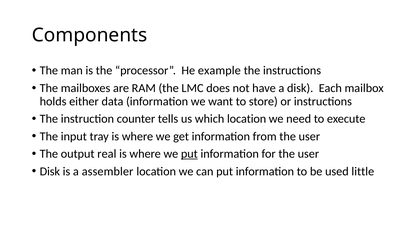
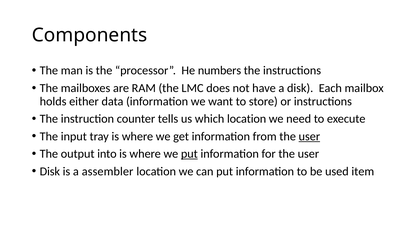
example: example -> numbers
user at (309, 136) underline: none -> present
real: real -> into
little: little -> item
